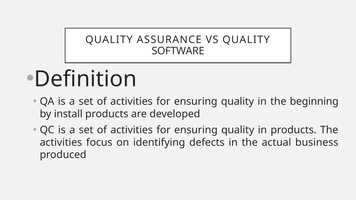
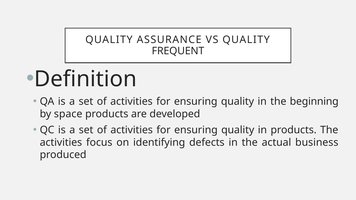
SOFTWARE: SOFTWARE -> FREQUENT
install: install -> space
